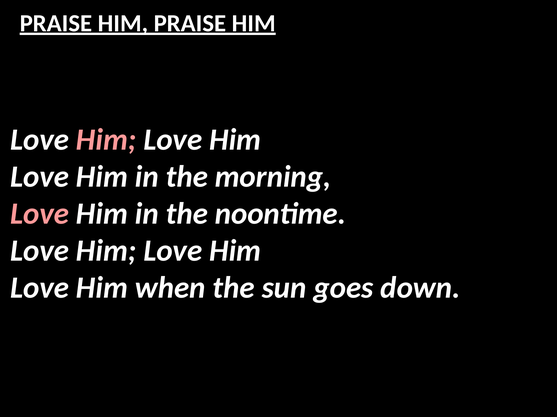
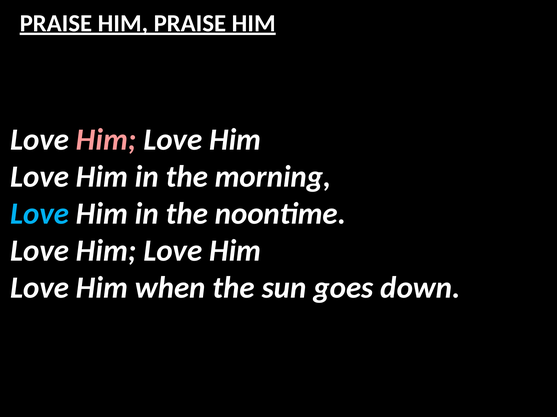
Love at (40, 214) colour: pink -> light blue
